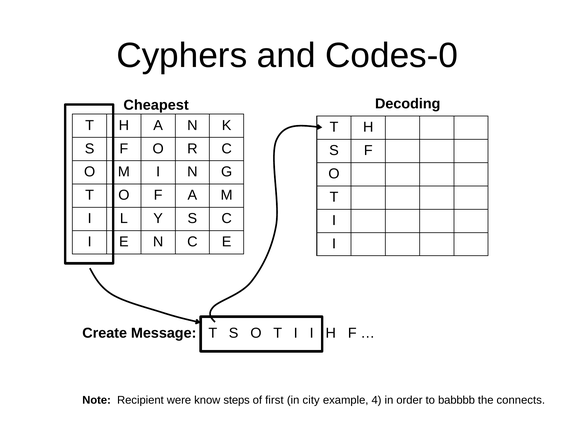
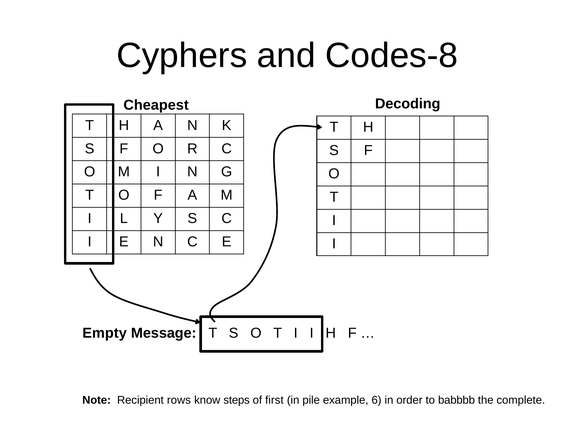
Codes-0: Codes-0 -> Codes-8
Create: Create -> Empty
were: were -> rows
city: city -> pile
4: 4 -> 6
connects: connects -> complete
